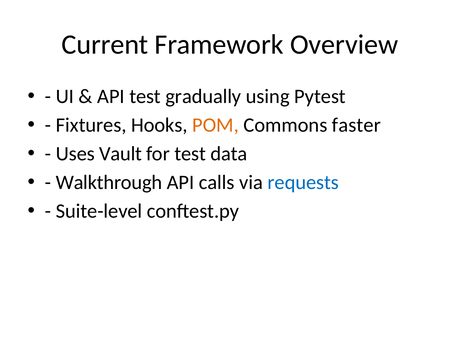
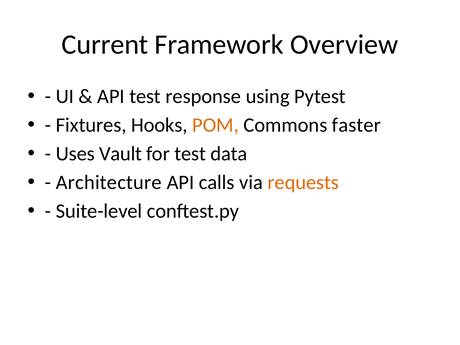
gradually: gradually -> response
Walkthrough: Walkthrough -> Architecture
requests colour: blue -> orange
